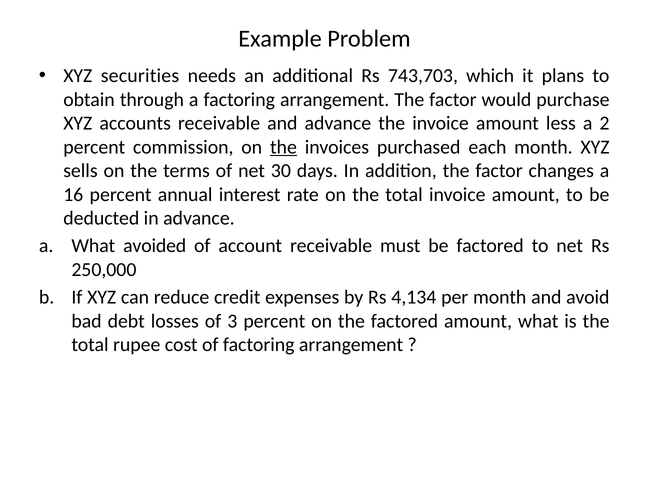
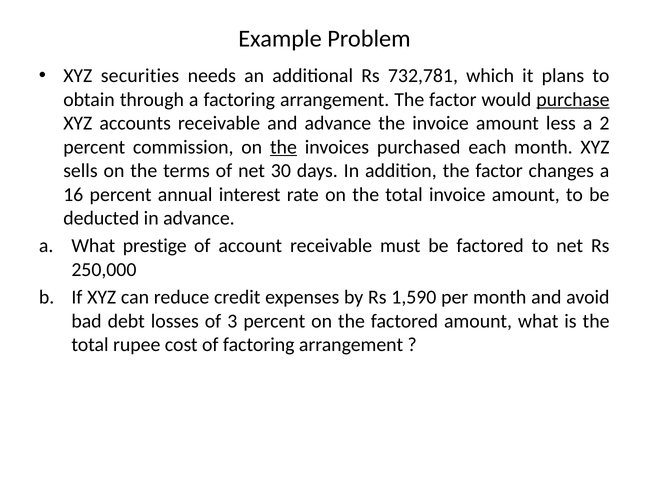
743,703: 743,703 -> 732,781
purchase underline: none -> present
avoided: avoided -> prestige
4,134: 4,134 -> 1,590
